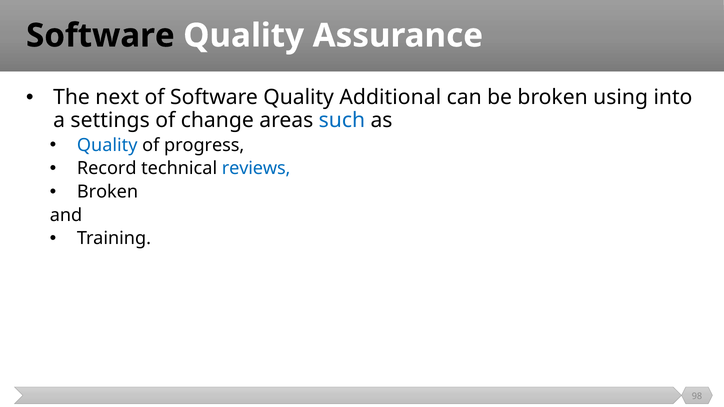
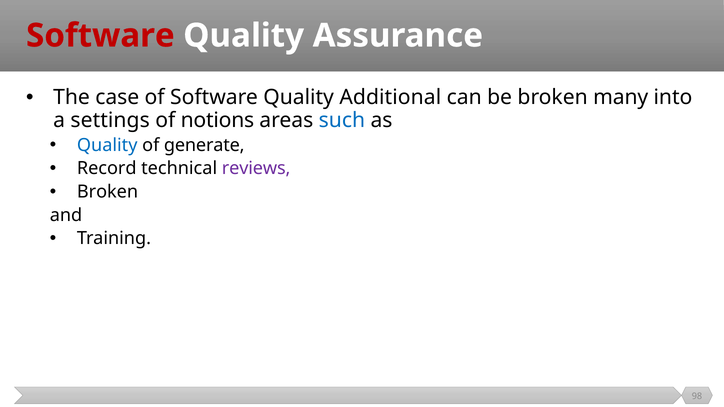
Software at (100, 36) colour: black -> red
next: next -> case
using: using -> many
change: change -> notions
progress: progress -> generate
reviews colour: blue -> purple
